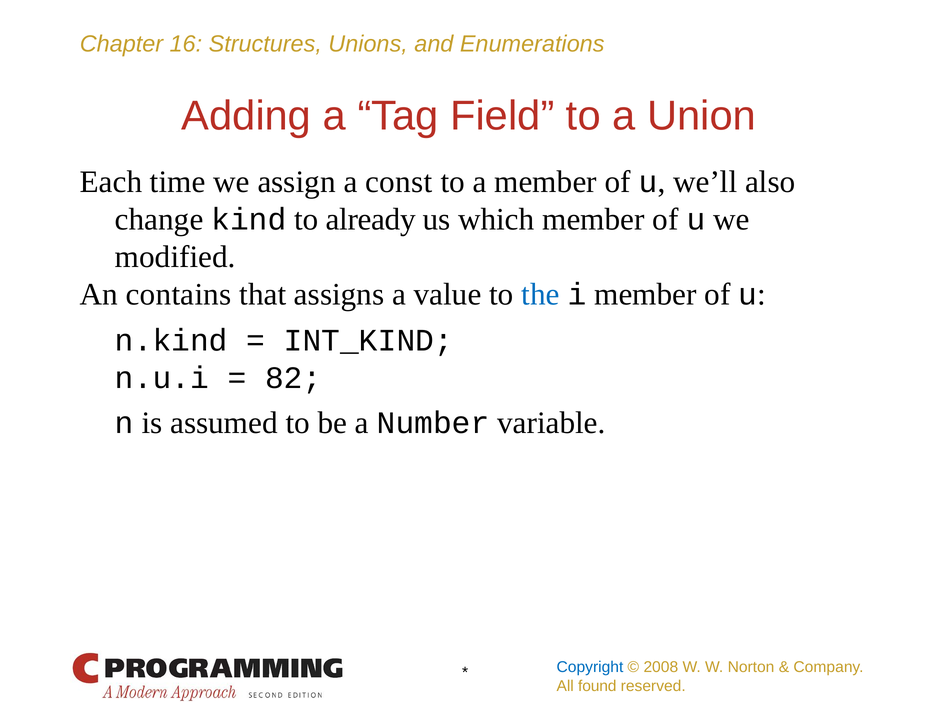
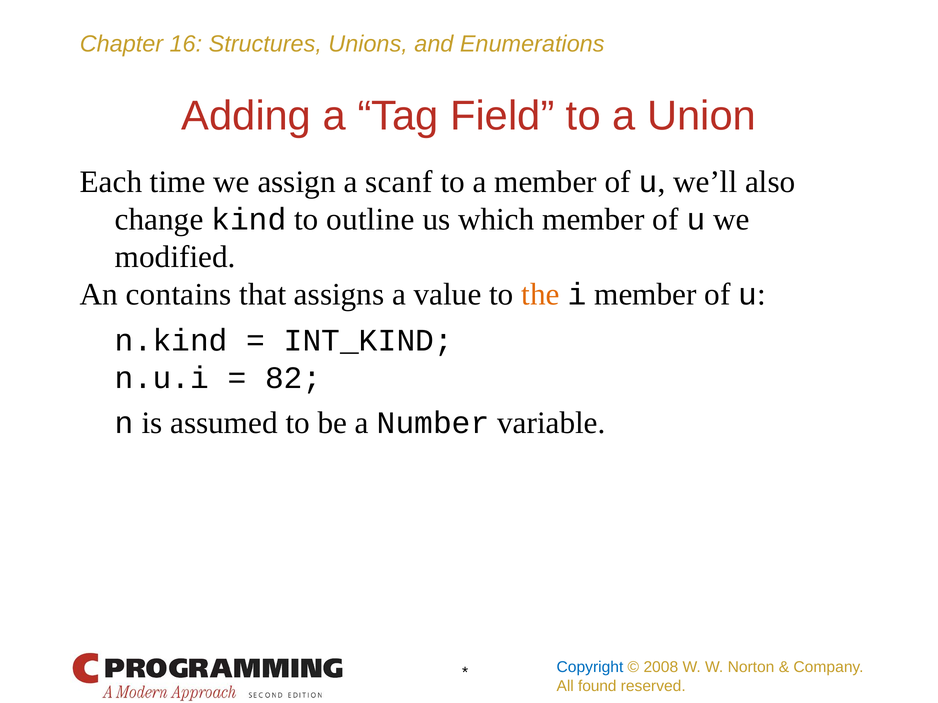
const: const -> scanf
already: already -> outline
the colour: blue -> orange
